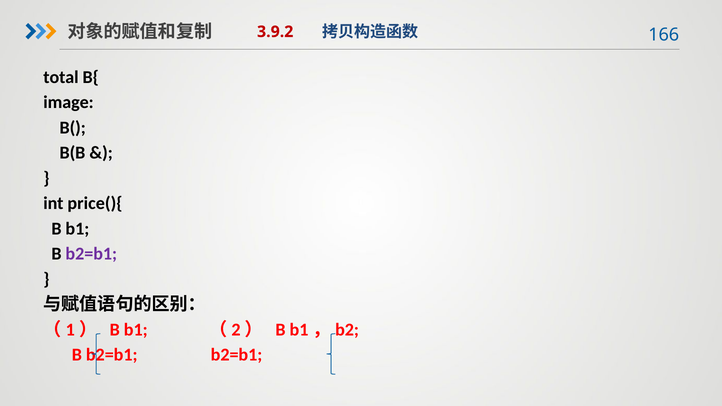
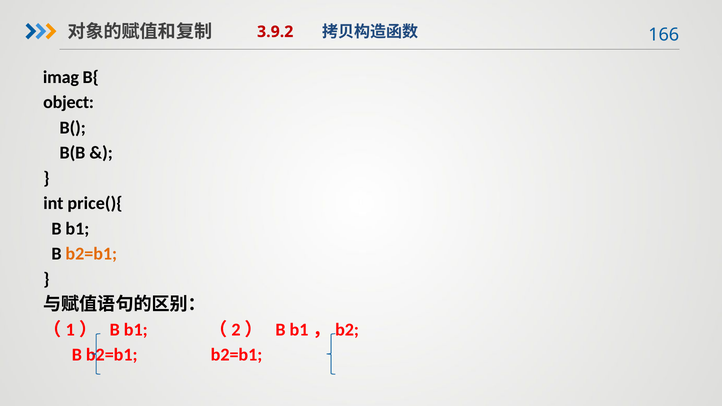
total: total -> imag
image: image -> object
b2=b1 at (91, 254) colour: purple -> orange
